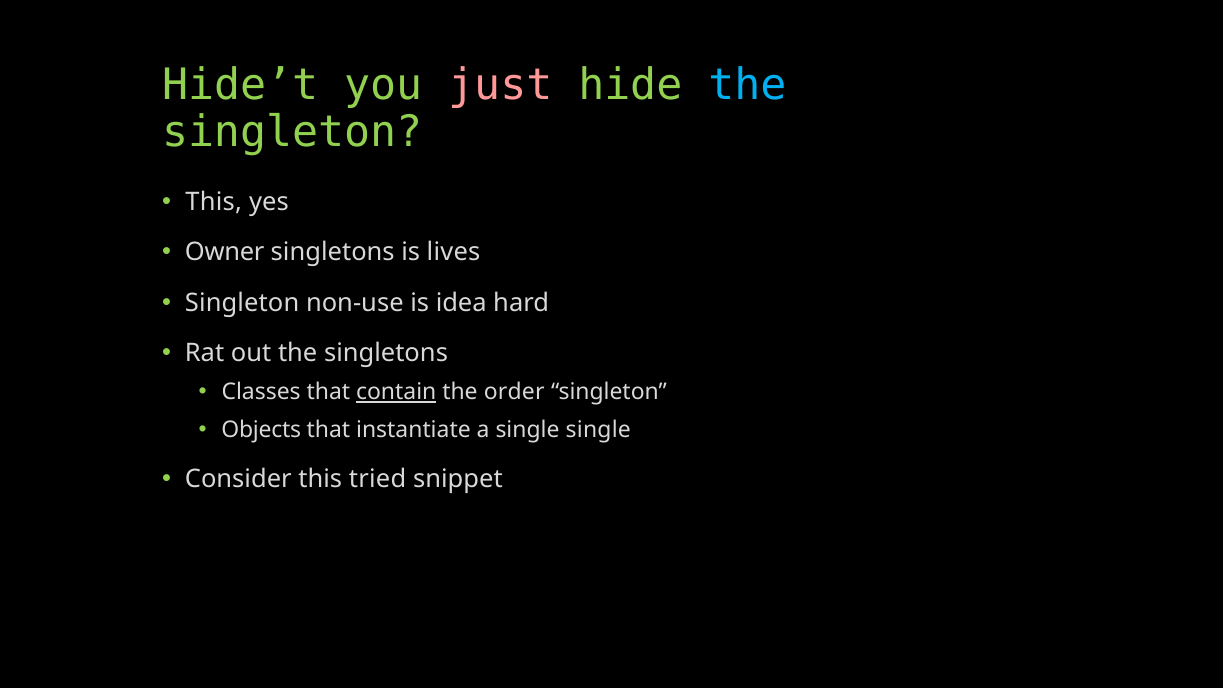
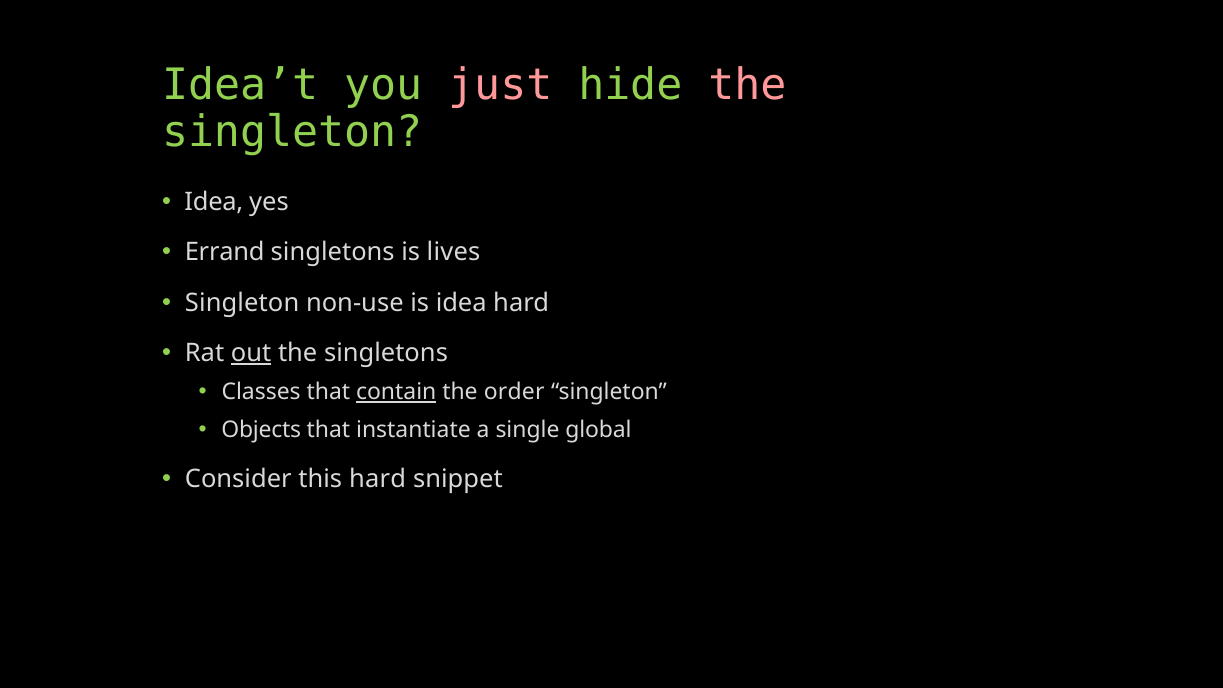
Hide’t: Hide’t -> Idea’t
the at (747, 85) colour: light blue -> pink
This at (214, 202): This -> Idea
Owner: Owner -> Errand
out underline: none -> present
single single: single -> global
this tried: tried -> hard
